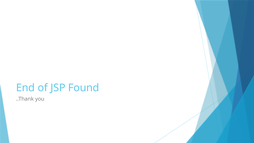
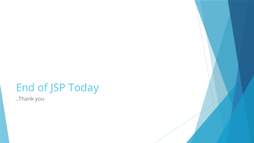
Found: Found -> Today
